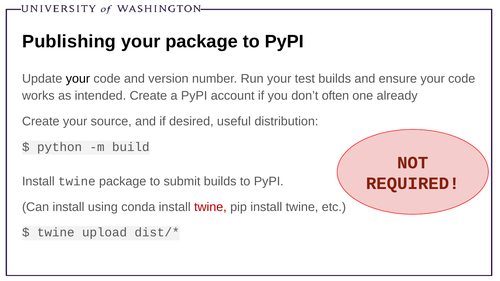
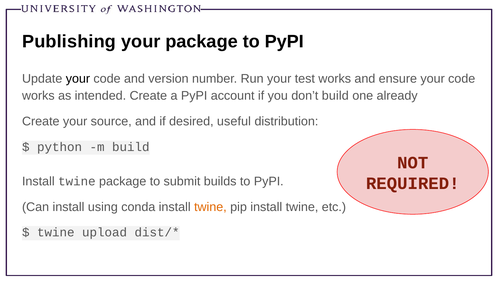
test builds: builds -> works
don’t often: often -> build
twine at (210, 207) colour: red -> orange
